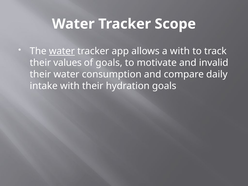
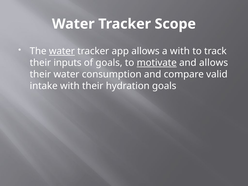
values: values -> inputs
motivate underline: none -> present
and invalid: invalid -> allows
daily: daily -> valid
